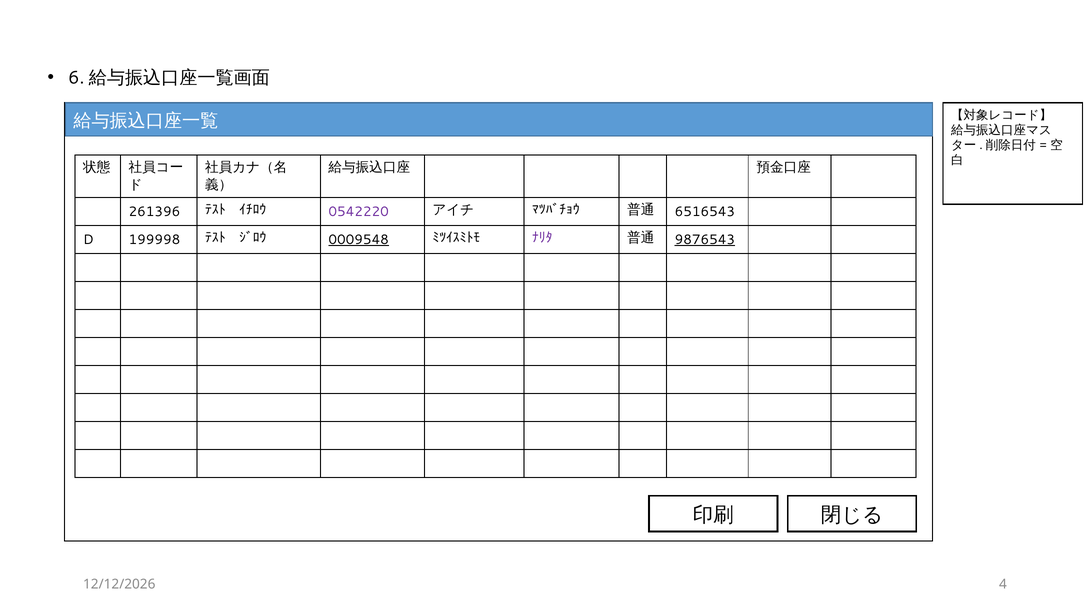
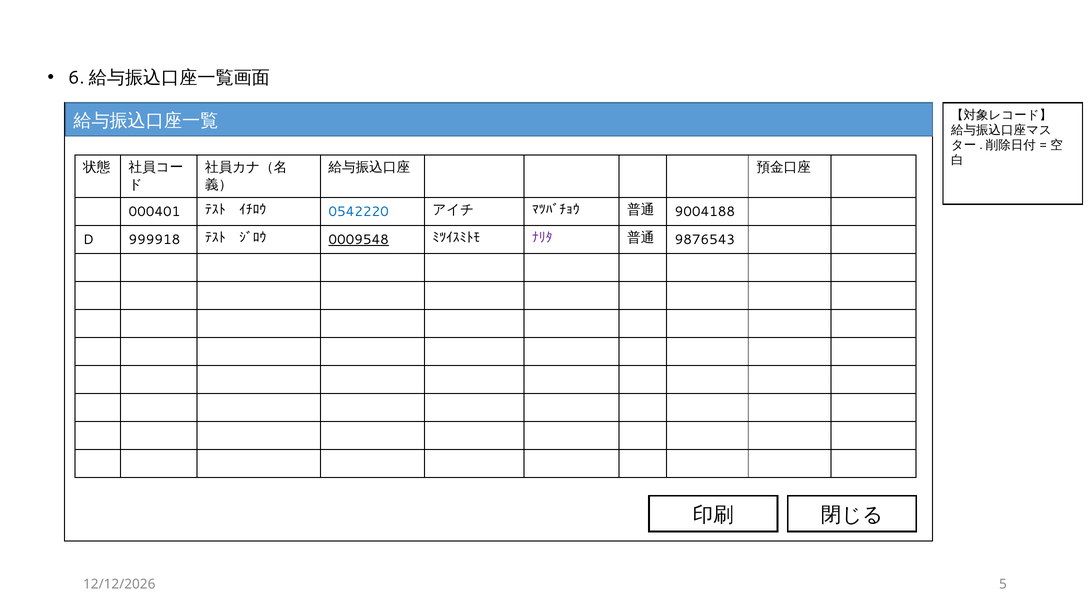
261396: 261396 -> 000401
0542220 colour: purple -> blue
6516543: 6516543 -> 9004188
199998: 199998 -> 999918
9876543 underline: present -> none
4: 4 -> 5
